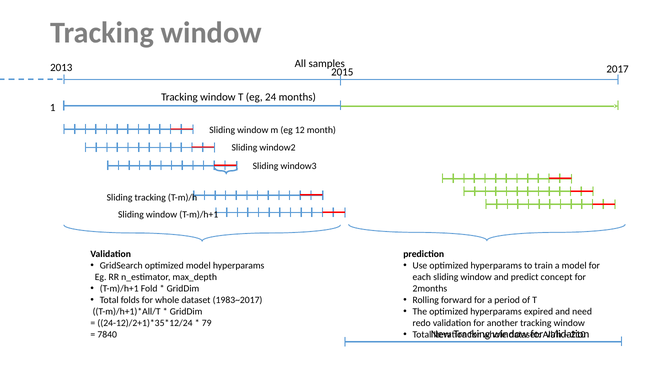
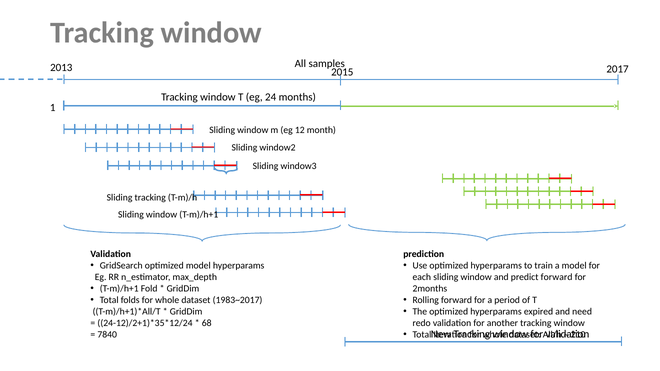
predict concept: concept -> forward
79: 79 -> 68
